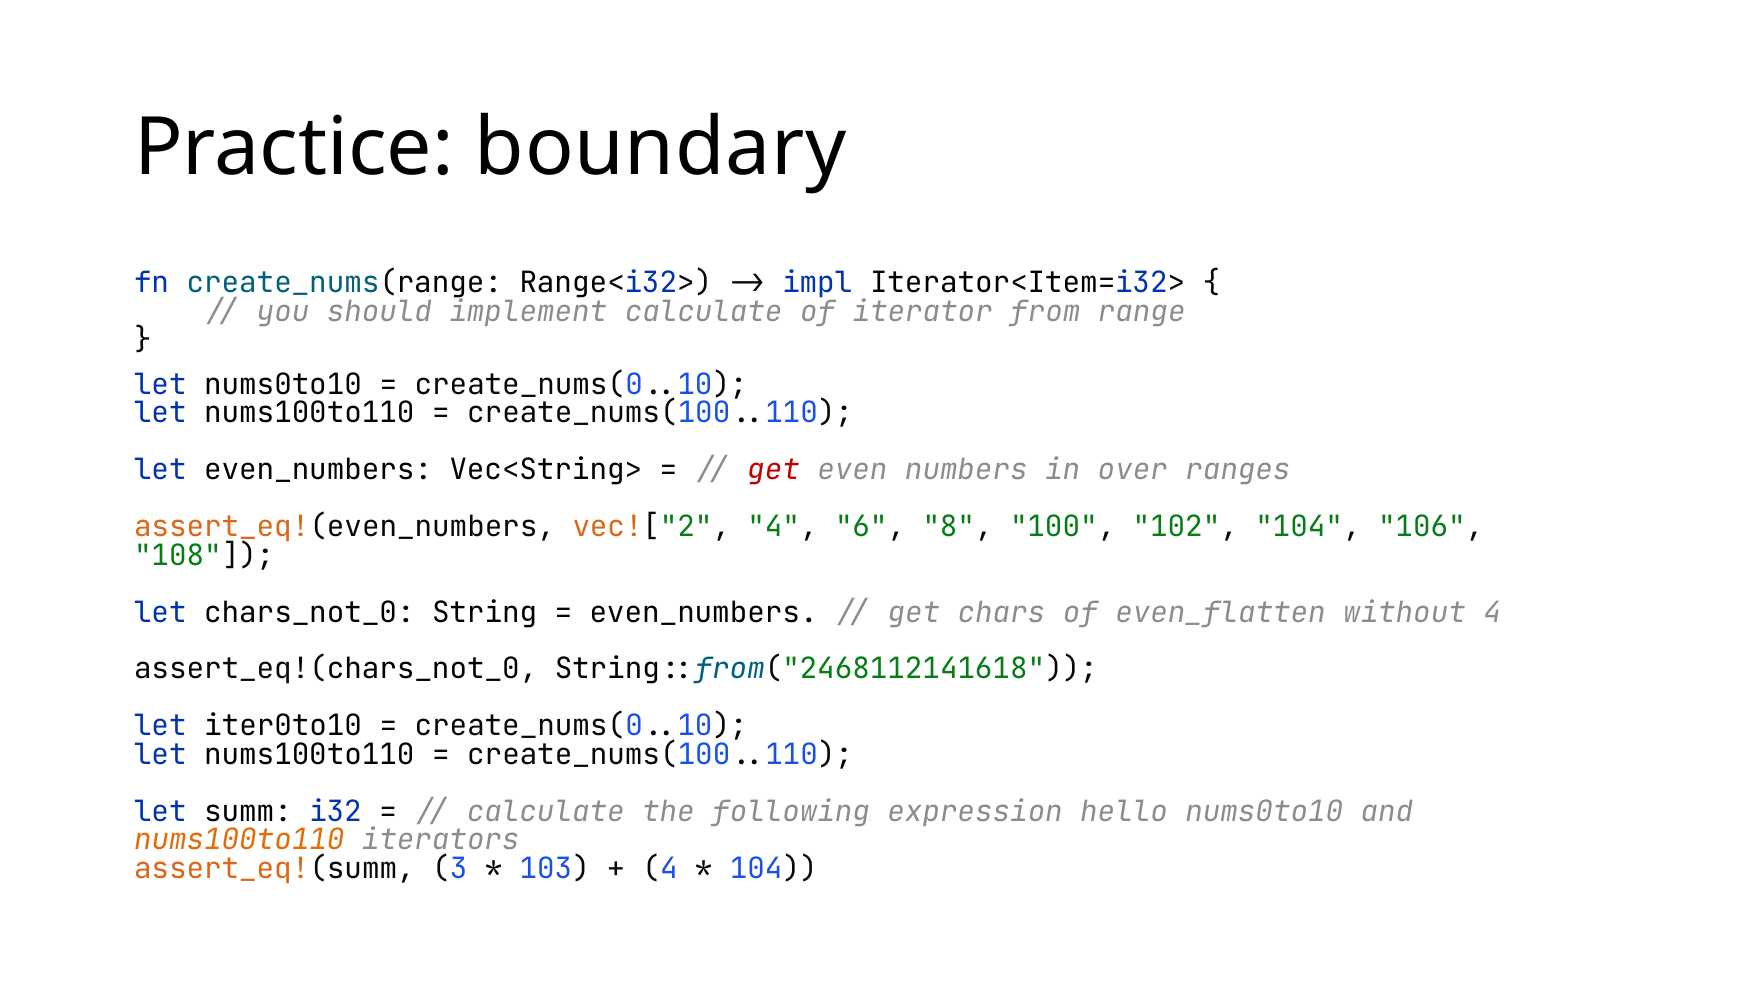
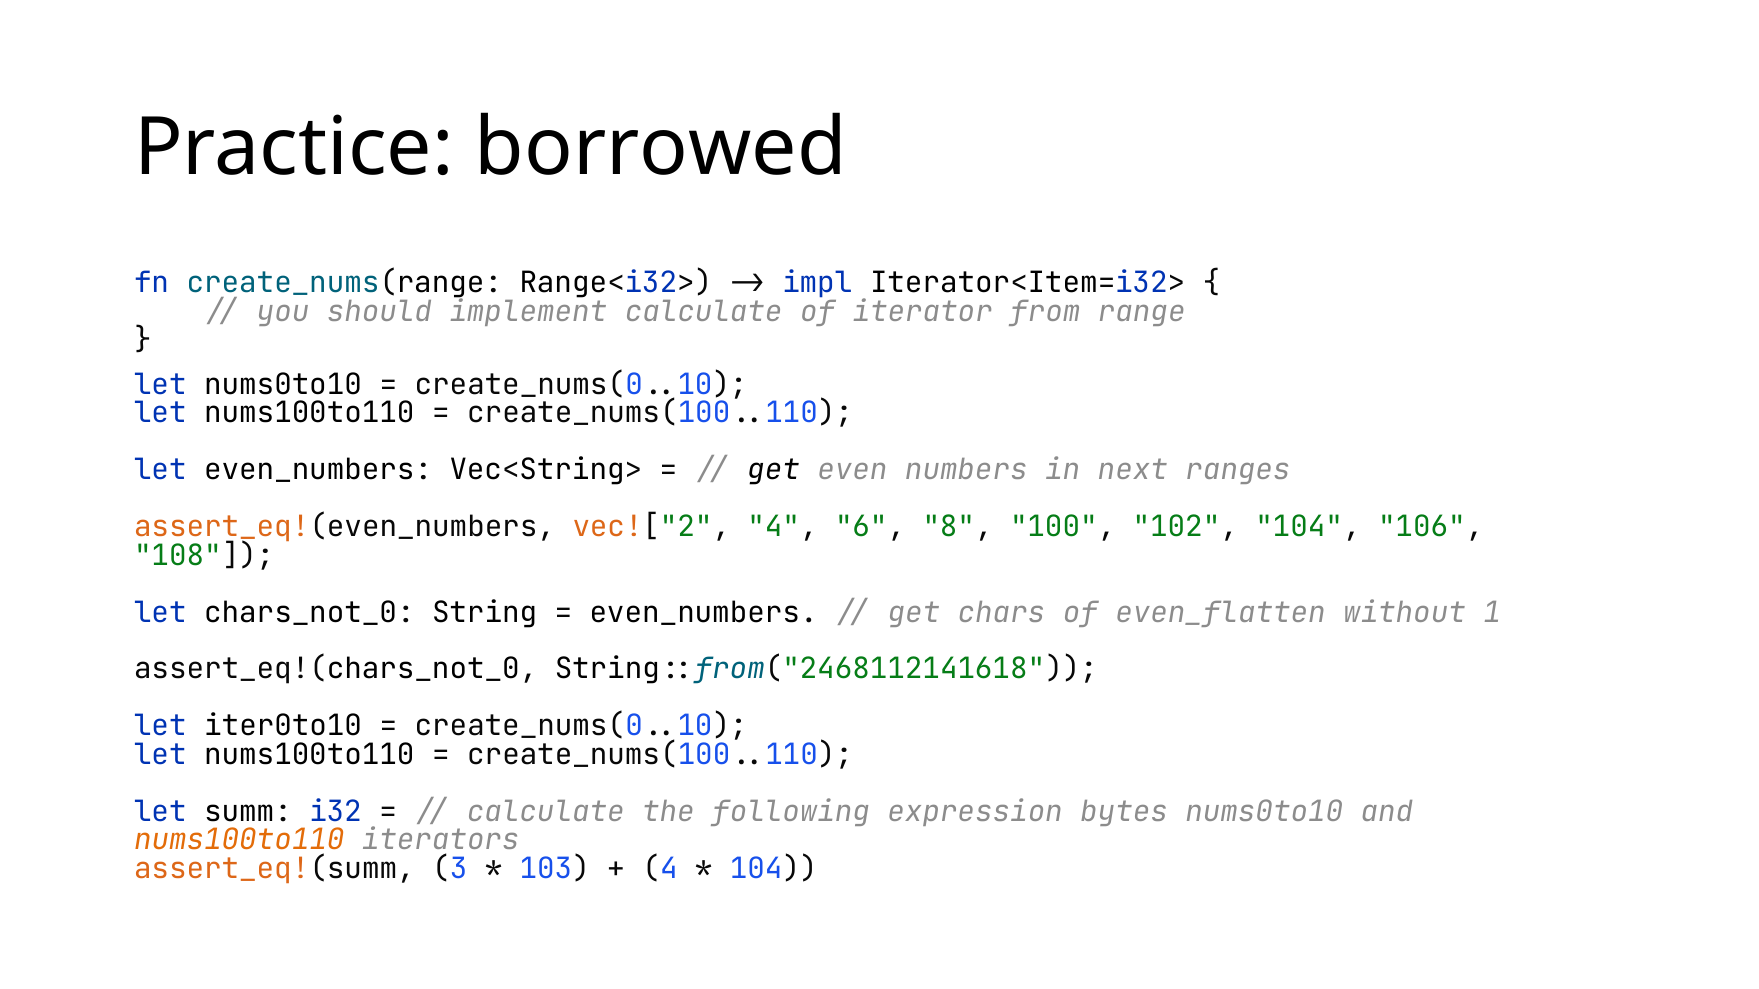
boundary: boundary -> borrowed
get at (774, 470) colour: red -> black
over: over -> next
without 4: 4 -> 1
hello: hello -> bytes
